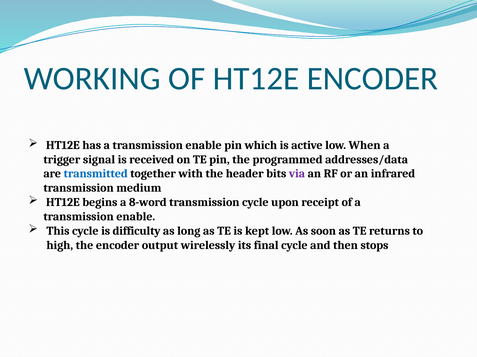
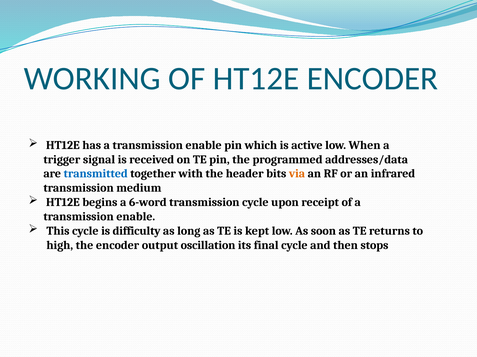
via colour: purple -> orange
8-word: 8-word -> 6-word
wirelessly: wirelessly -> oscillation
